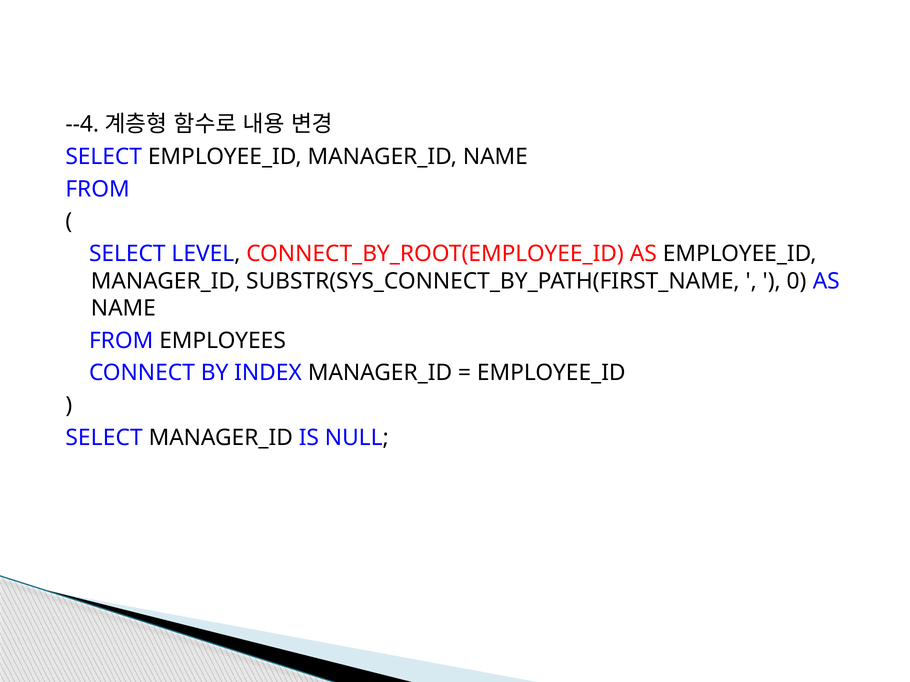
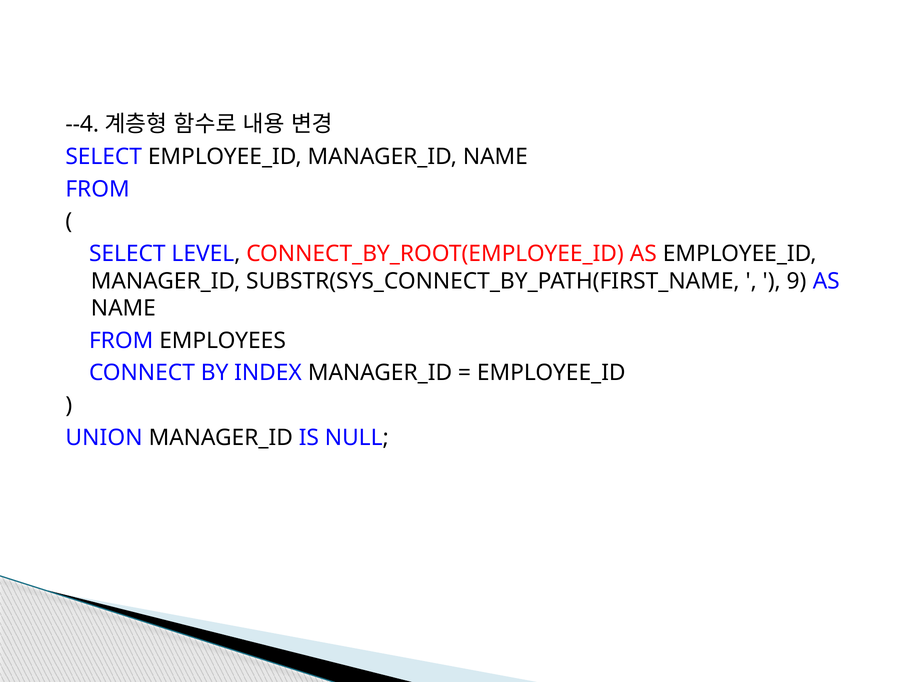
0: 0 -> 9
SELECT at (104, 438): SELECT -> UNION
